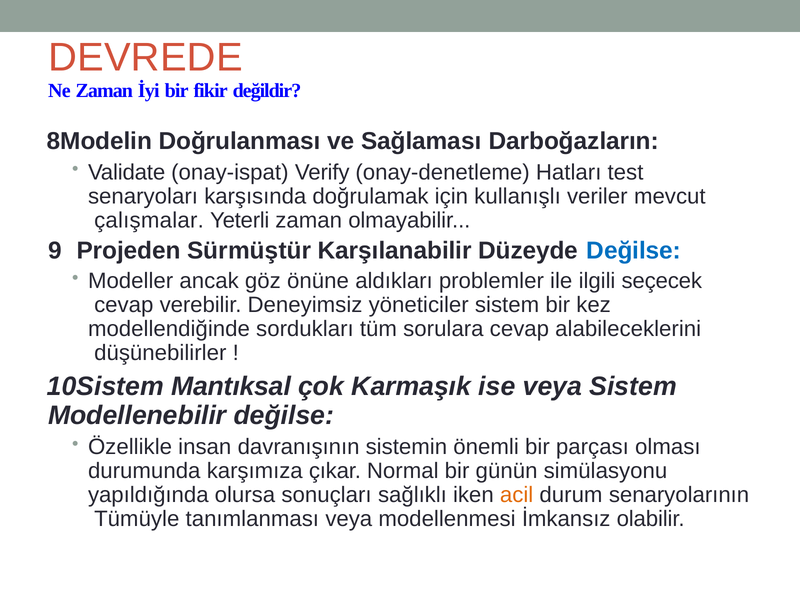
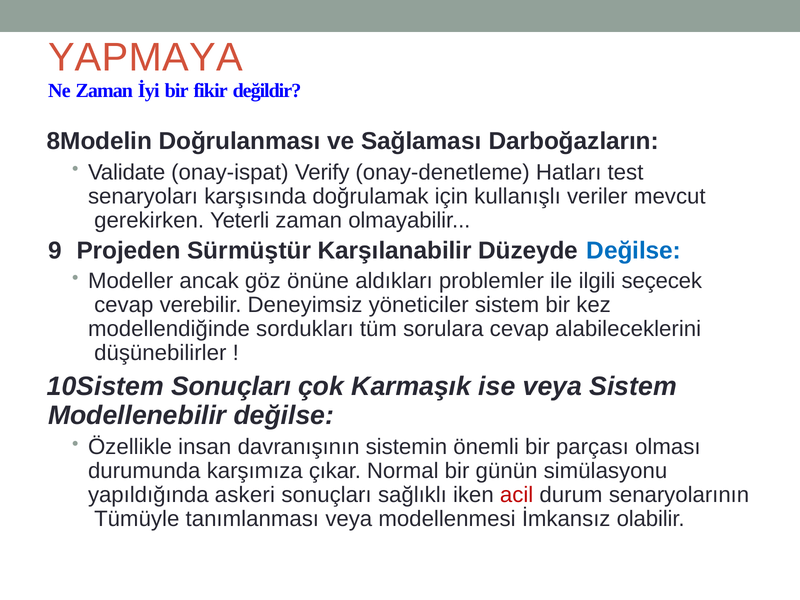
DEVREDE: DEVREDE -> YAPMAYA
çalışmalar: çalışmalar -> gerekirken
Mantıksal at (231, 387): Mantıksal -> Sonuçları
olursa: olursa -> askeri
acil colour: orange -> red
